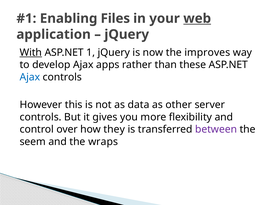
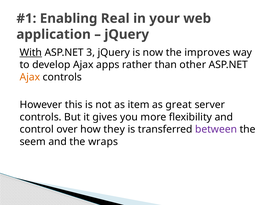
Files: Files -> Real
web underline: present -> none
1: 1 -> 3
these: these -> other
Ajax at (30, 77) colour: blue -> orange
data: data -> item
other: other -> great
